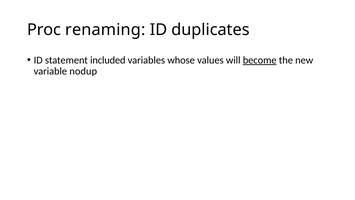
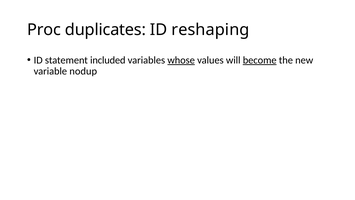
renaming: renaming -> duplicates
duplicates: duplicates -> reshaping
whose underline: none -> present
